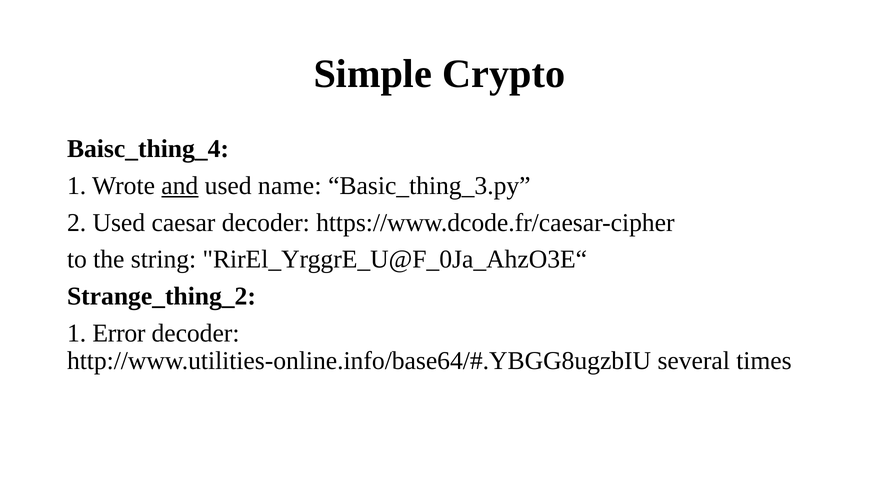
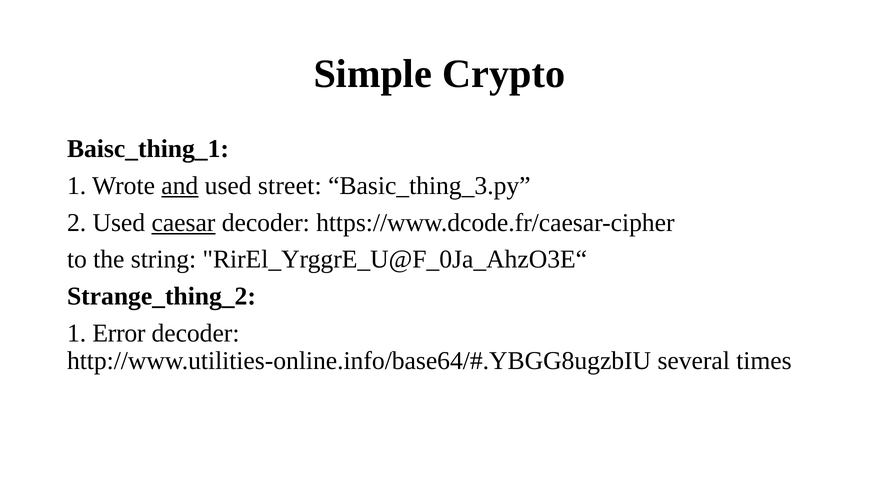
Baisc_thing_4: Baisc_thing_4 -> Baisc_thing_1
name: name -> street
caesar underline: none -> present
